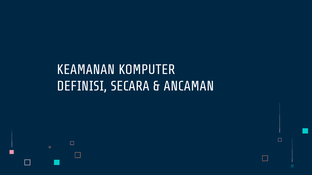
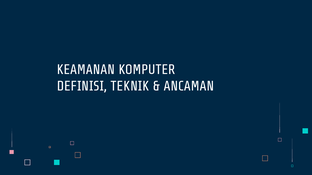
SECARA: SECARA -> TEKNIK
